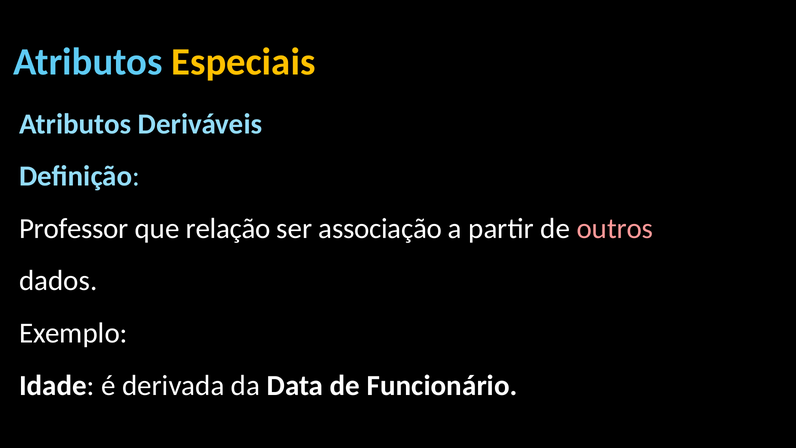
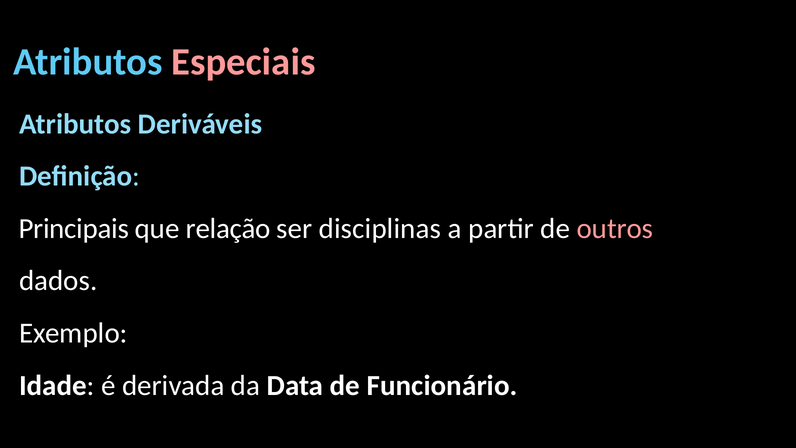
Especiais colour: yellow -> pink
Professor: Professor -> Principais
associação: associação -> disciplinas
